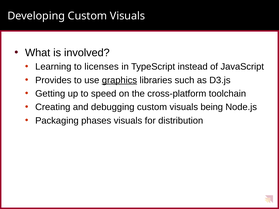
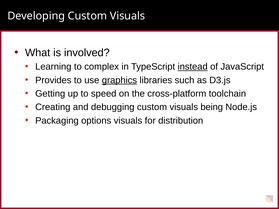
licenses: licenses -> complex
instead underline: none -> present
phases: phases -> options
